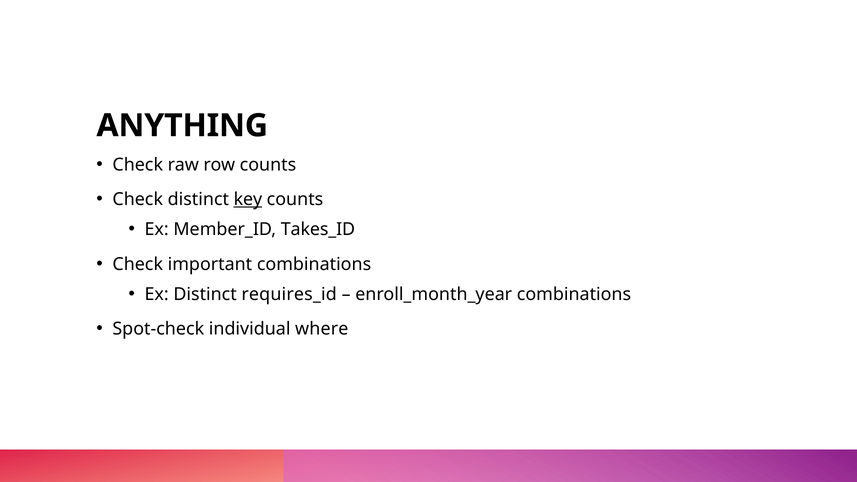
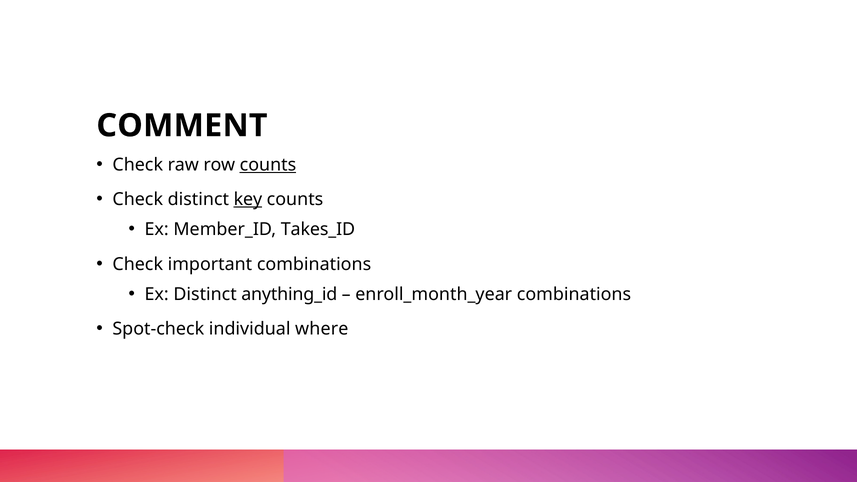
ANYTHING: ANYTHING -> COMMENT
counts at (268, 165) underline: none -> present
requires_id: requires_id -> anything_id
